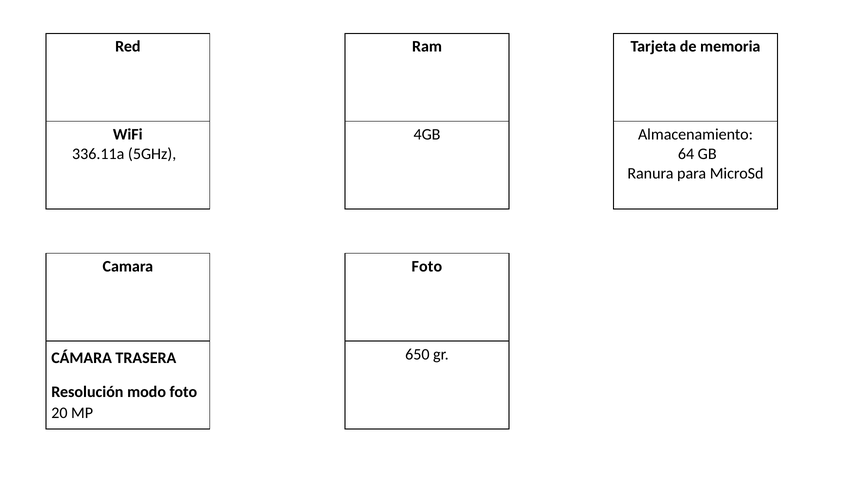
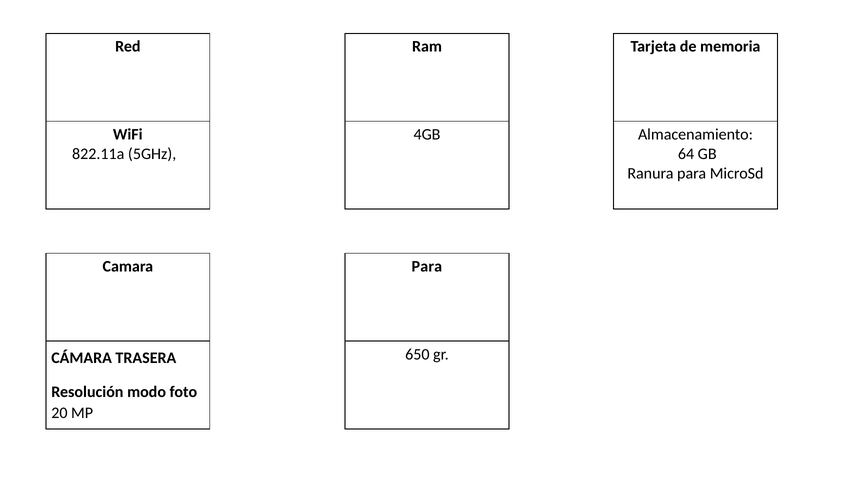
336.11a: 336.11a -> 822.11a
Foto at (427, 266): Foto -> Para
